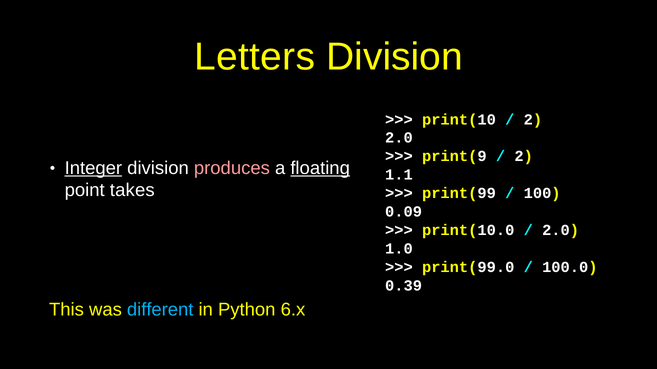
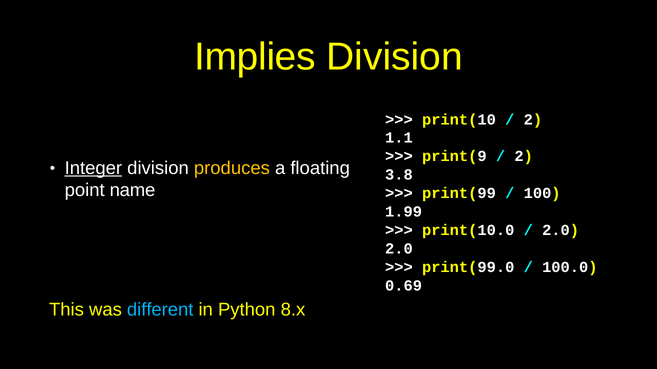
Letters: Letters -> Implies
2.0 at (399, 138): 2.0 -> 1.1
produces colour: pink -> yellow
floating underline: present -> none
1.1: 1.1 -> 3.8
takes: takes -> name
0.09: 0.09 -> 1.99
1.0 at (399, 249): 1.0 -> 2.0
0.39: 0.39 -> 0.69
6.x: 6.x -> 8.x
